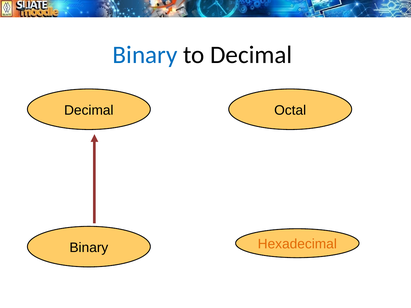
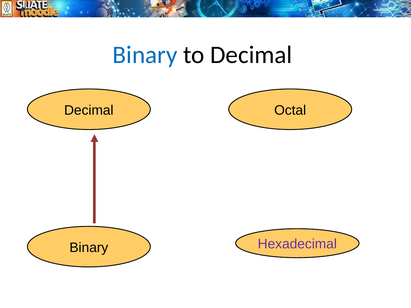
Hexadecimal colour: orange -> purple
